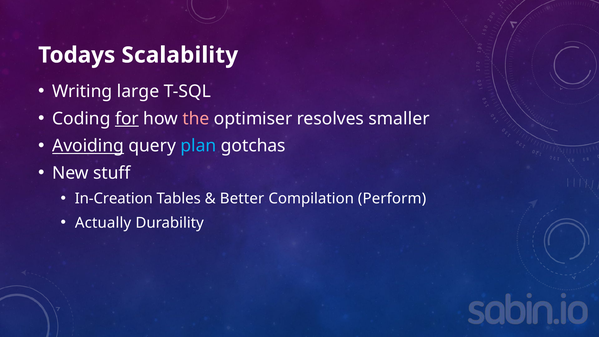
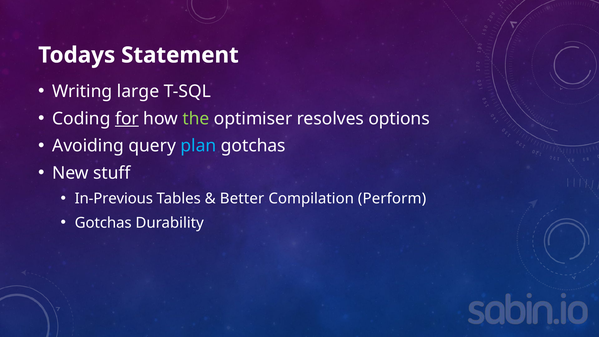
Scalability: Scalability -> Statement
the colour: pink -> light green
smaller: smaller -> options
Avoiding underline: present -> none
In-Creation: In-Creation -> In-Previous
Actually at (103, 223): Actually -> Gotchas
